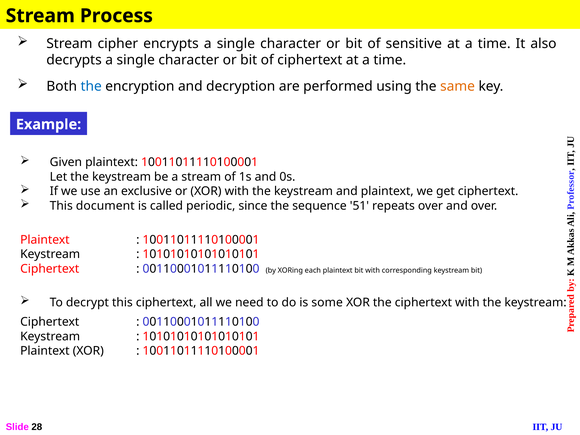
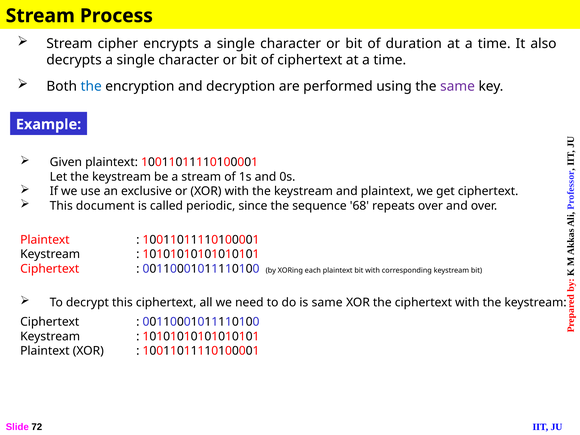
sensitive: sensitive -> duration
same at (458, 86) colour: orange -> purple
51: 51 -> 68
is some: some -> same
28: 28 -> 72
